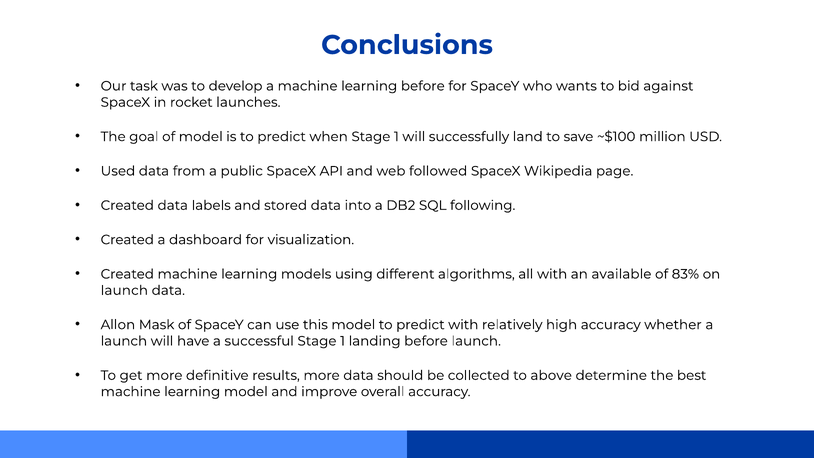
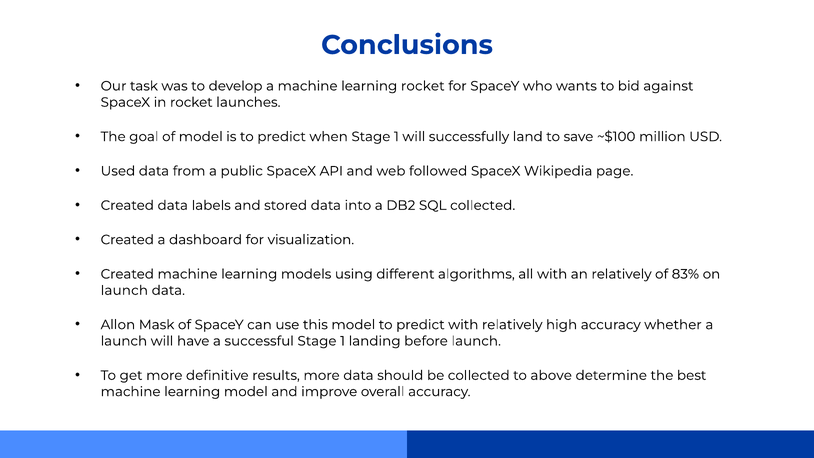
learning before: before -> rocket
SQL following: following -> collected
an available: available -> relatively
